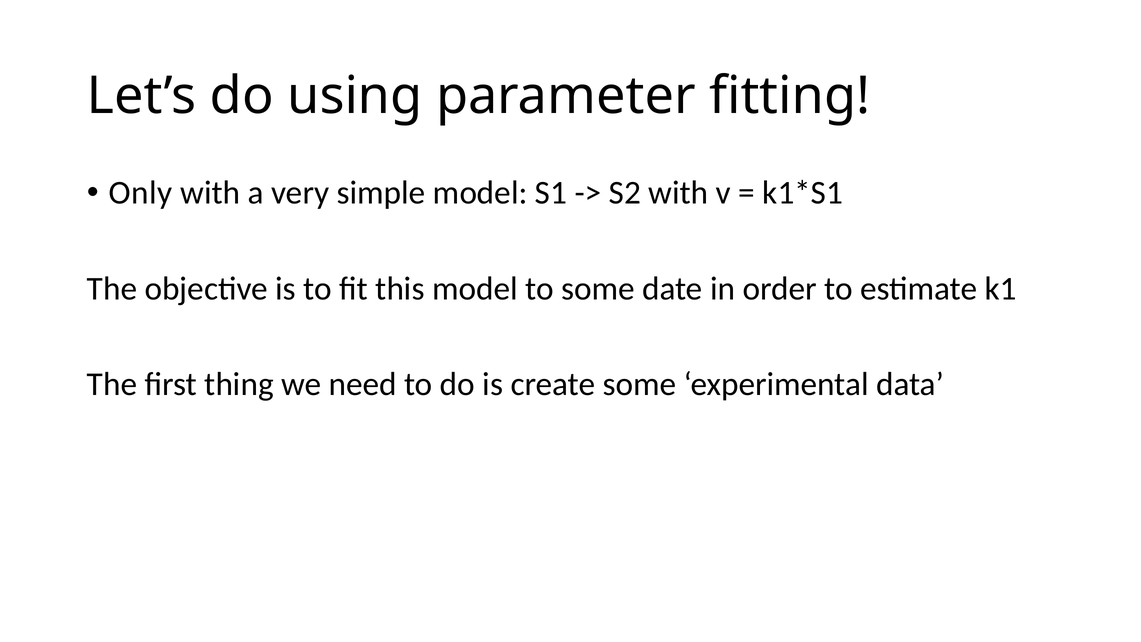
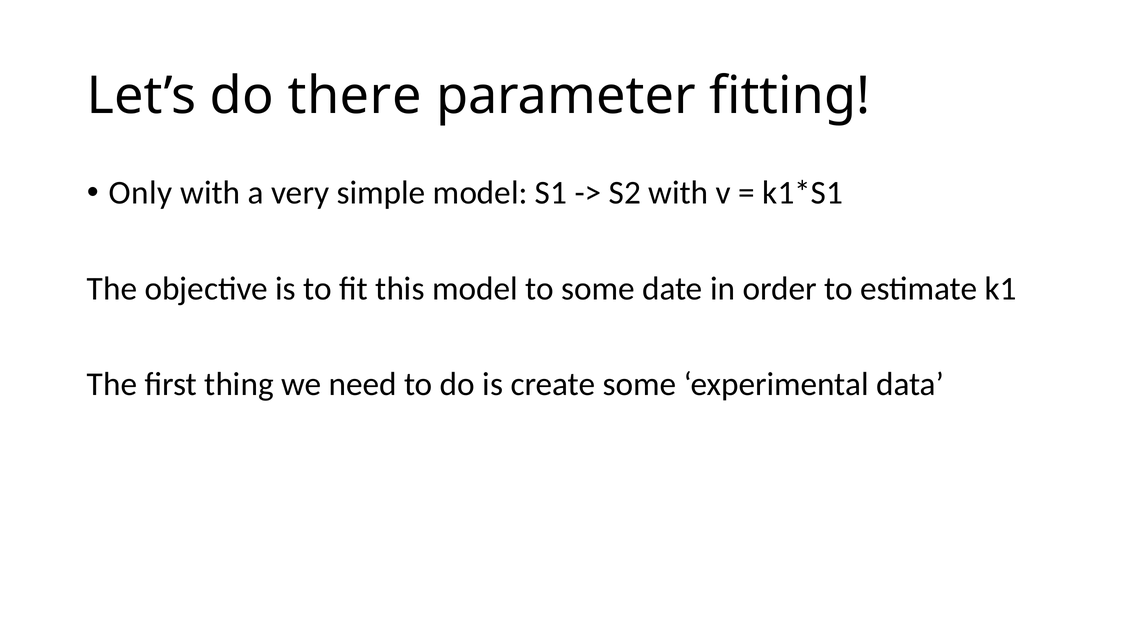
using: using -> there
